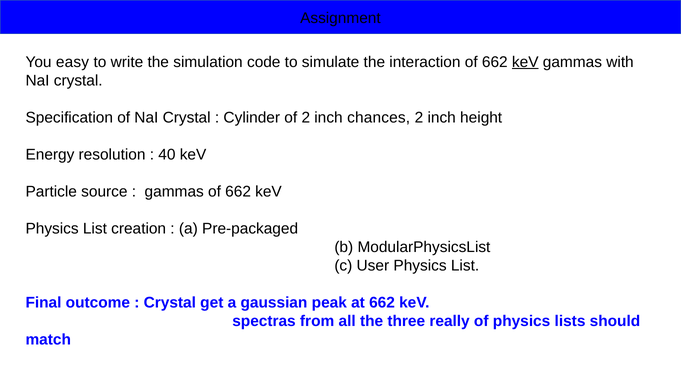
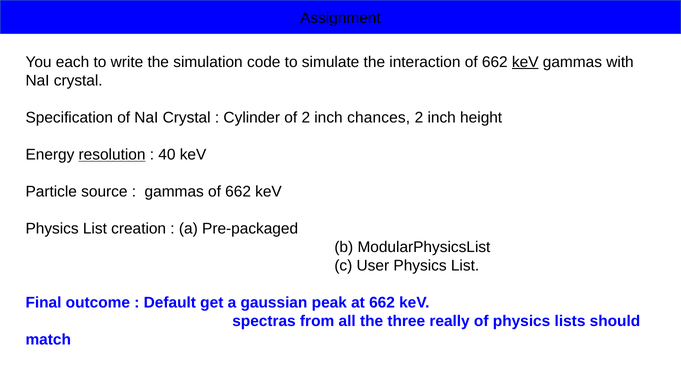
easy: easy -> each
resolution underline: none -> present
Crystal at (170, 303): Crystal -> Default
